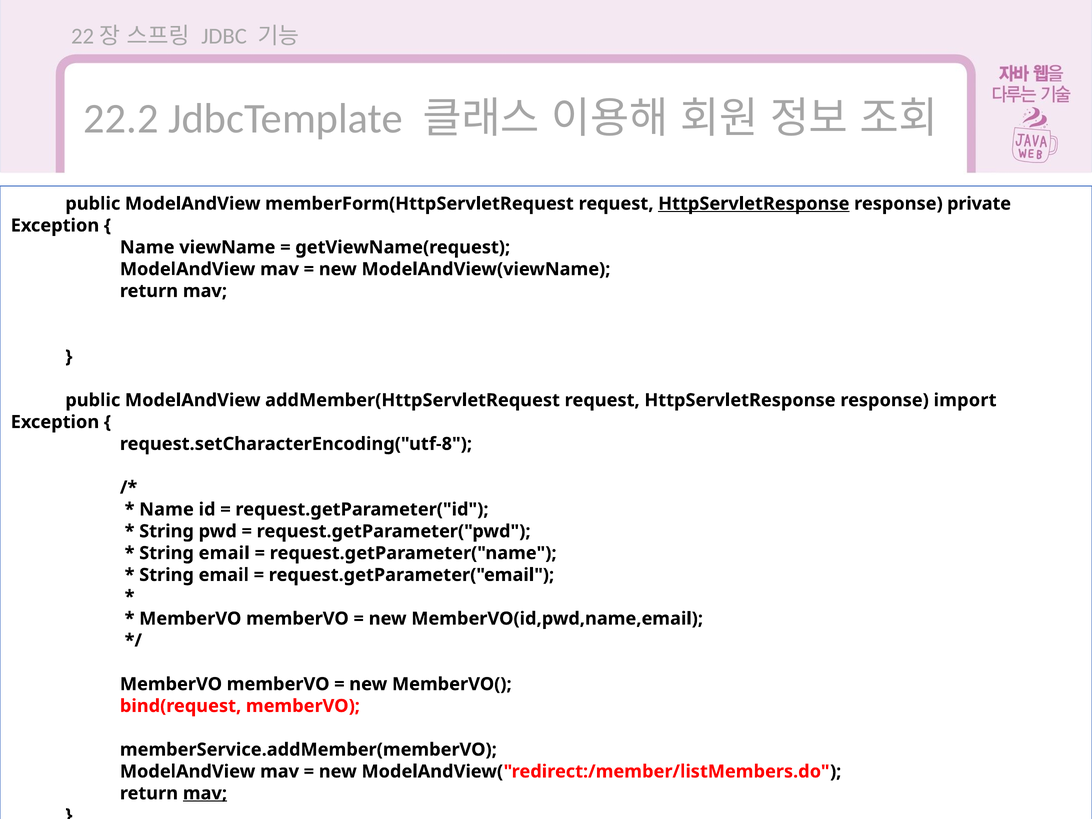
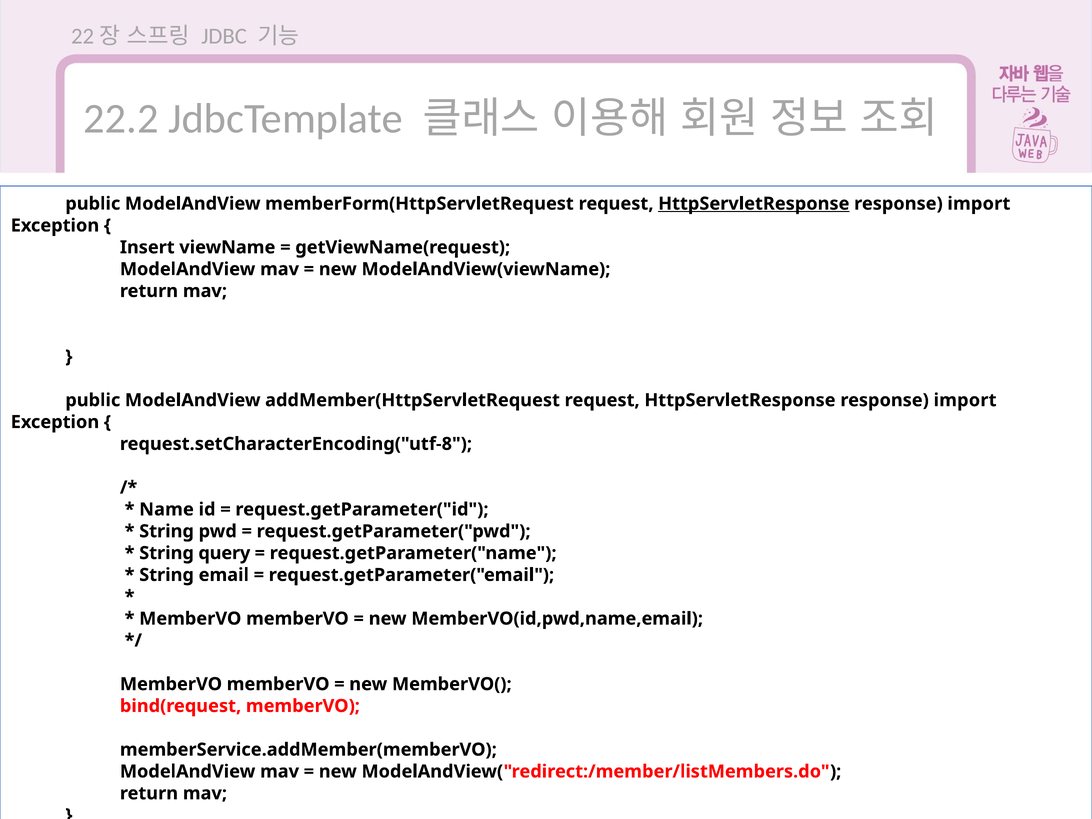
private at (979, 204): private -> import
Name at (147, 247): Name -> Insert
email at (224, 553): email -> query
mav at (205, 793) underline: present -> none
